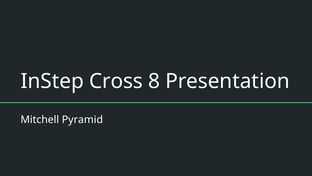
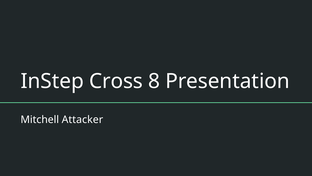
Pyramid: Pyramid -> Attacker
